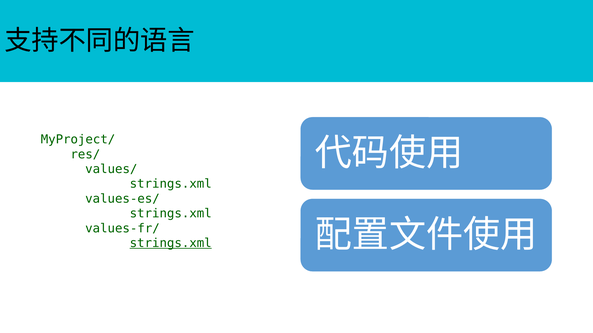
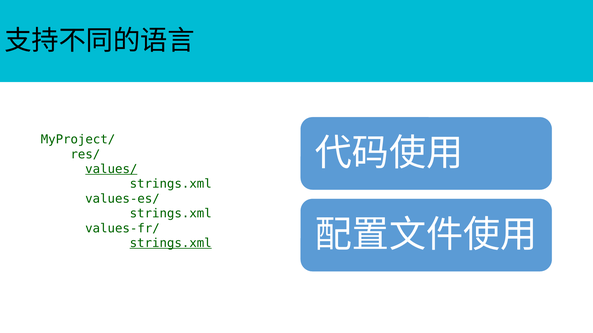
values/ underline: none -> present
